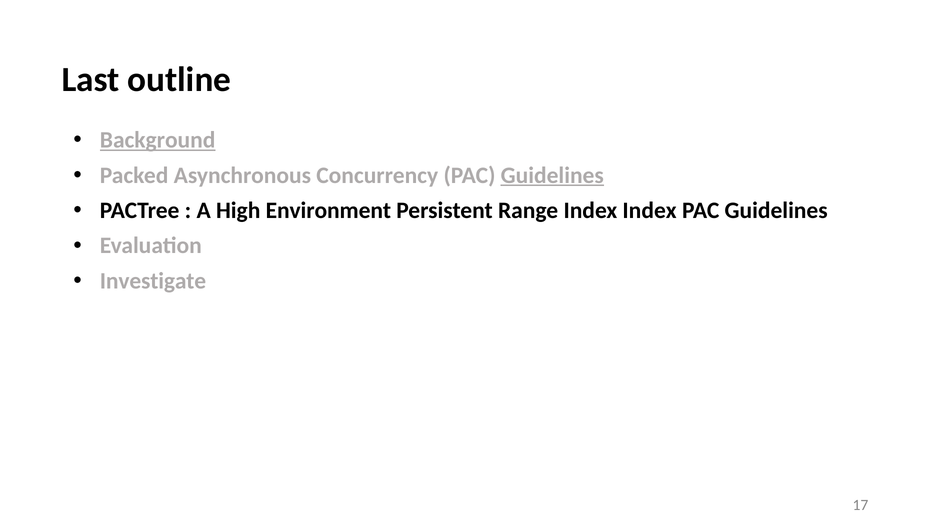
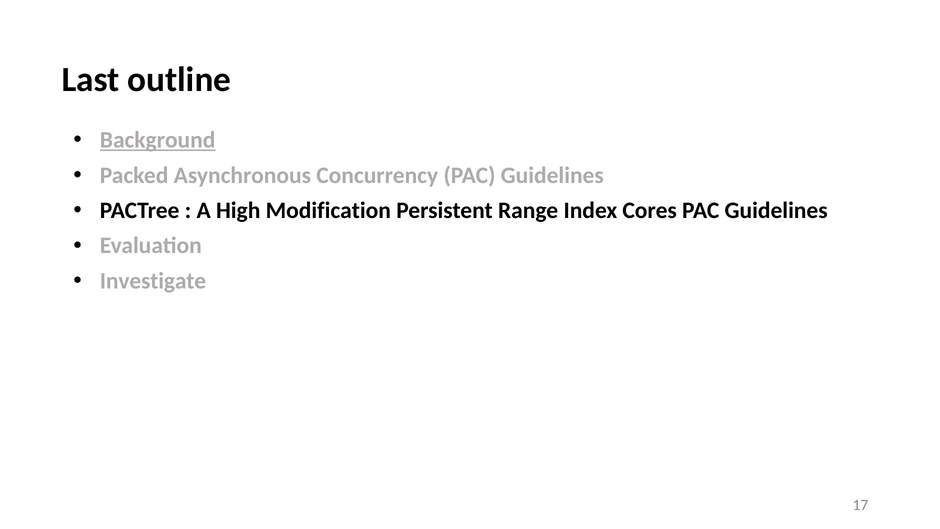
Guidelines at (552, 175) underline: present -> none
Environment: Environment -> Modification
Index Index: Index -> Cores
